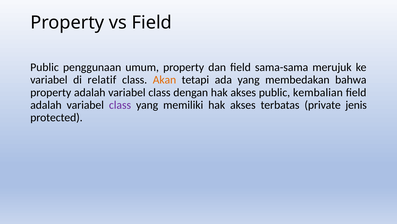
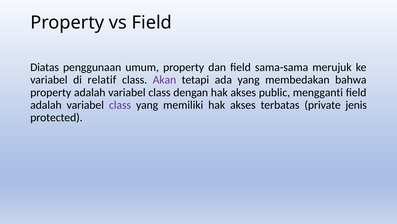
Public at (45, 67): Public -> Diatas
Akan colour: orange -> purple
kembalian: kembalian -> mengganti
